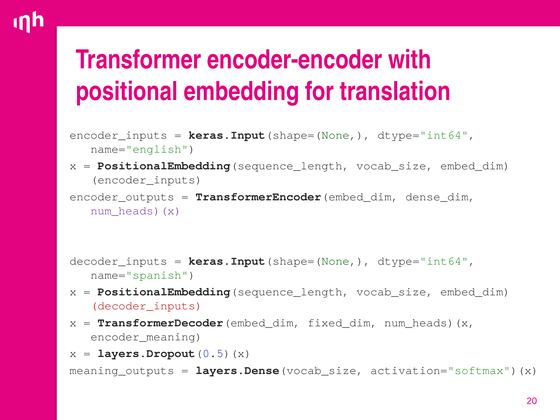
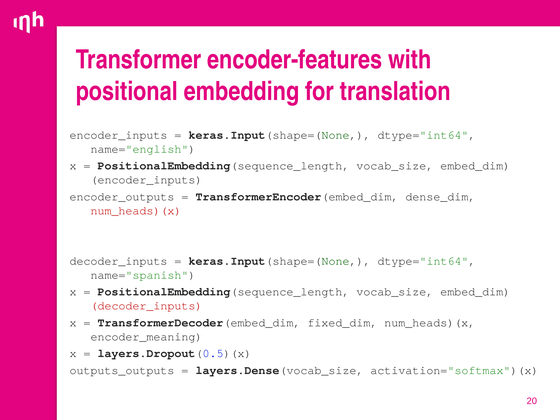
encoder-encoder: encoder-encoder -> encoder-features
num_heads)(x at (136, 211) colour: purple -> red
meaning_outputs: meaning_outputs -> outputs_outputs
